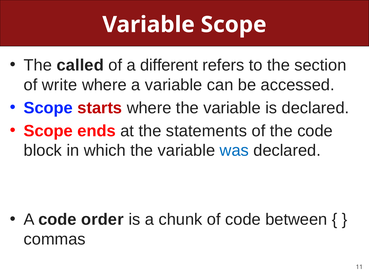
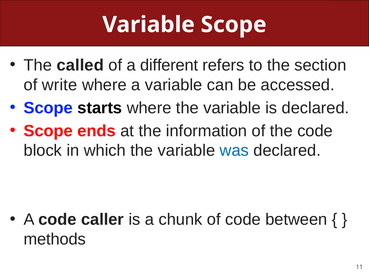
starts colour: red -> black
statements: statements -> information
order: order -> caller
commas: commas -> methods
